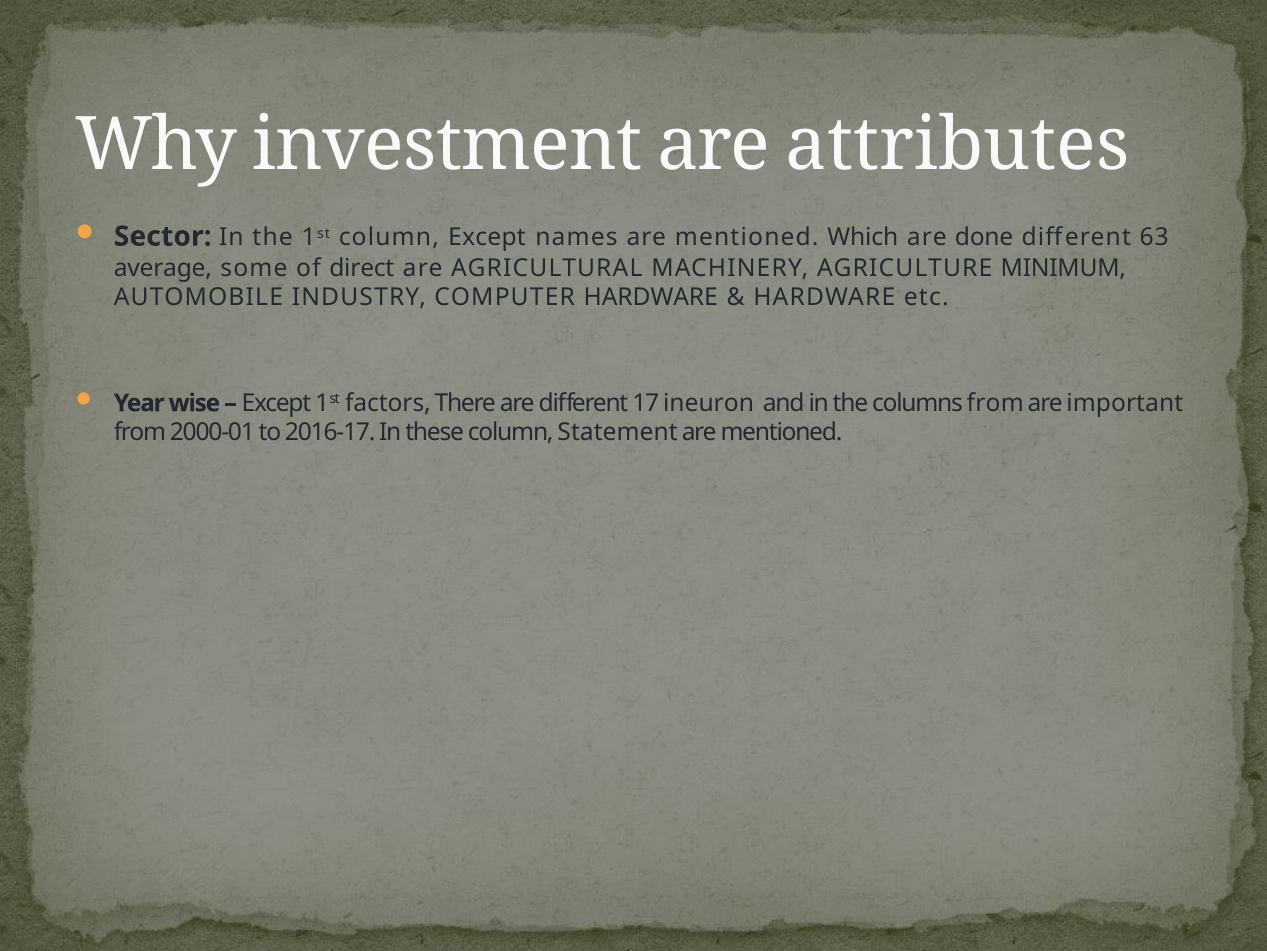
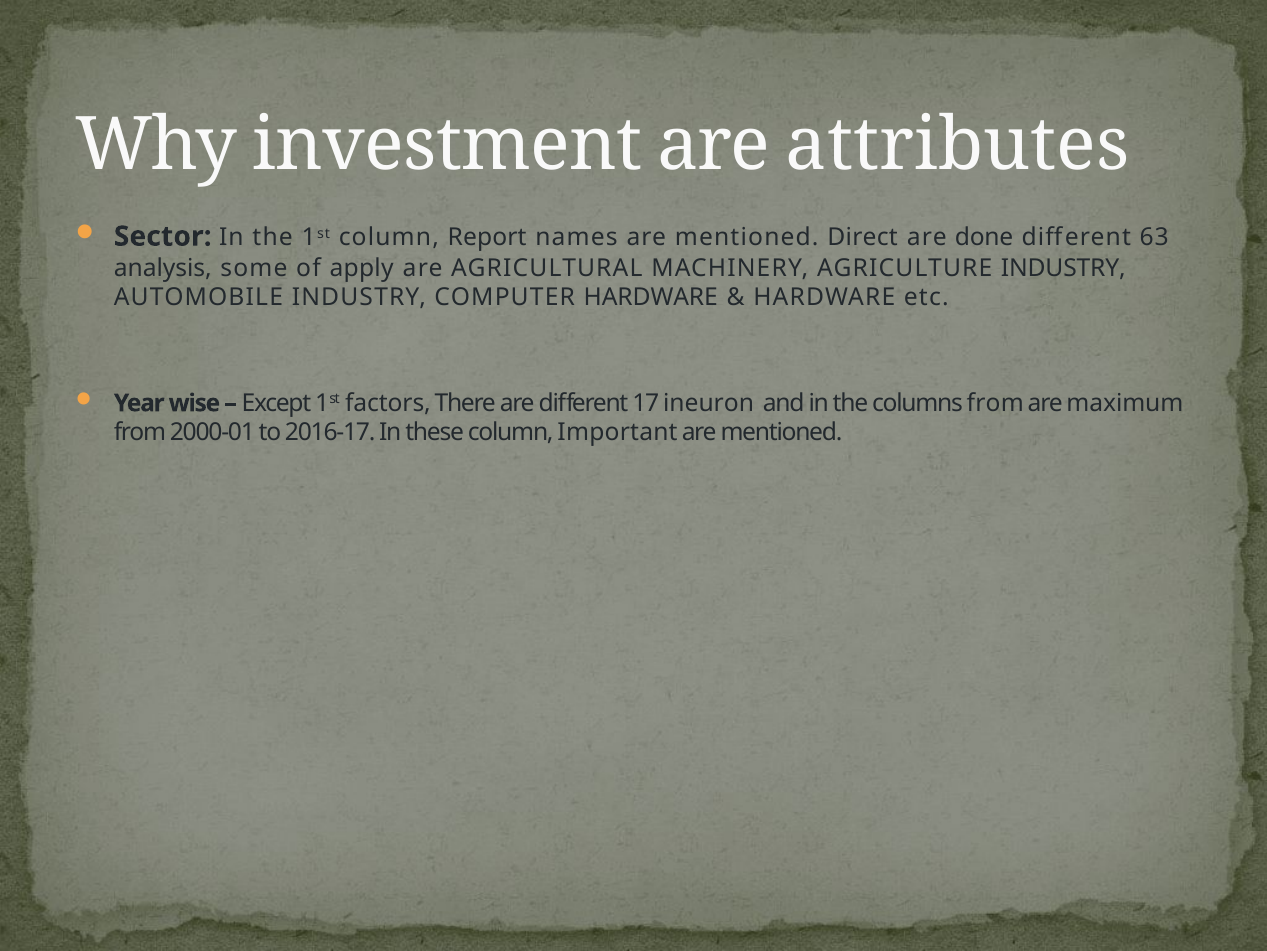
column Except: Except -> Report
Which: Which -> Direct
average: average -> analysis
direct: direct -> apply
AGRICULTURE MINIMUM: MINIMUM -> INDUSTRY
important: important -> maximum
Statement: Statement -> Important
